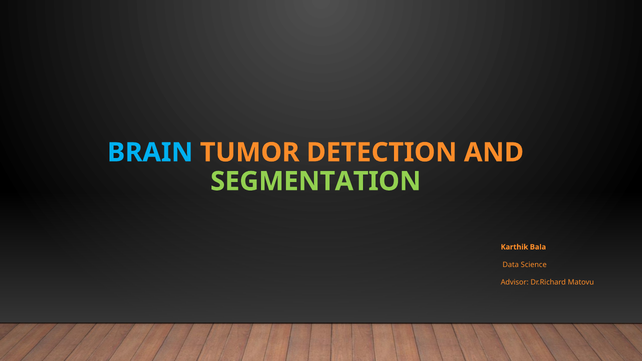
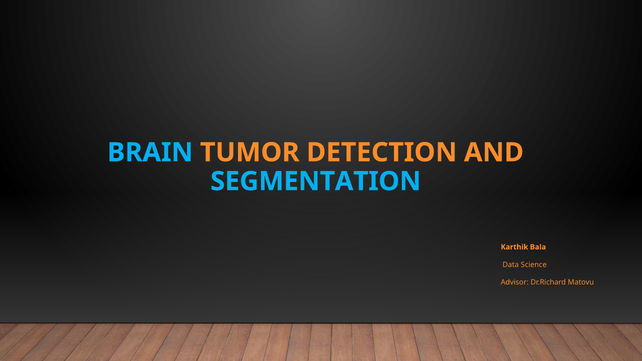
SEGMENTATION colour: light green -> light blue
